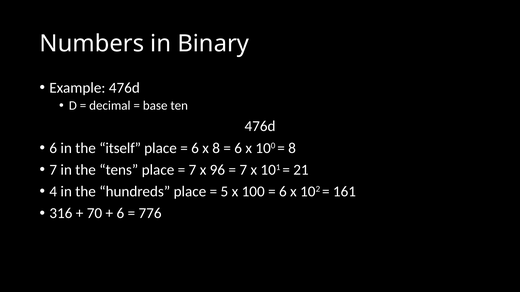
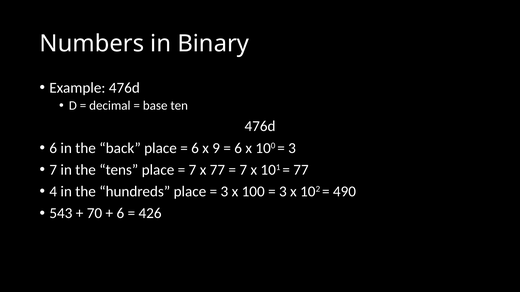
itself: itself -> back
x 8: 8 -> 9
8 at (292, 148): 8 -> 3
x 96: 96 -> 77
21 at (301, 170): 21 -> 77
5 at (224, 192): 5 -> 3
6 at (283, 192): 6 -> 3
161: 161 -> 490
316: 316 -> 543
776: 776 -> 426
